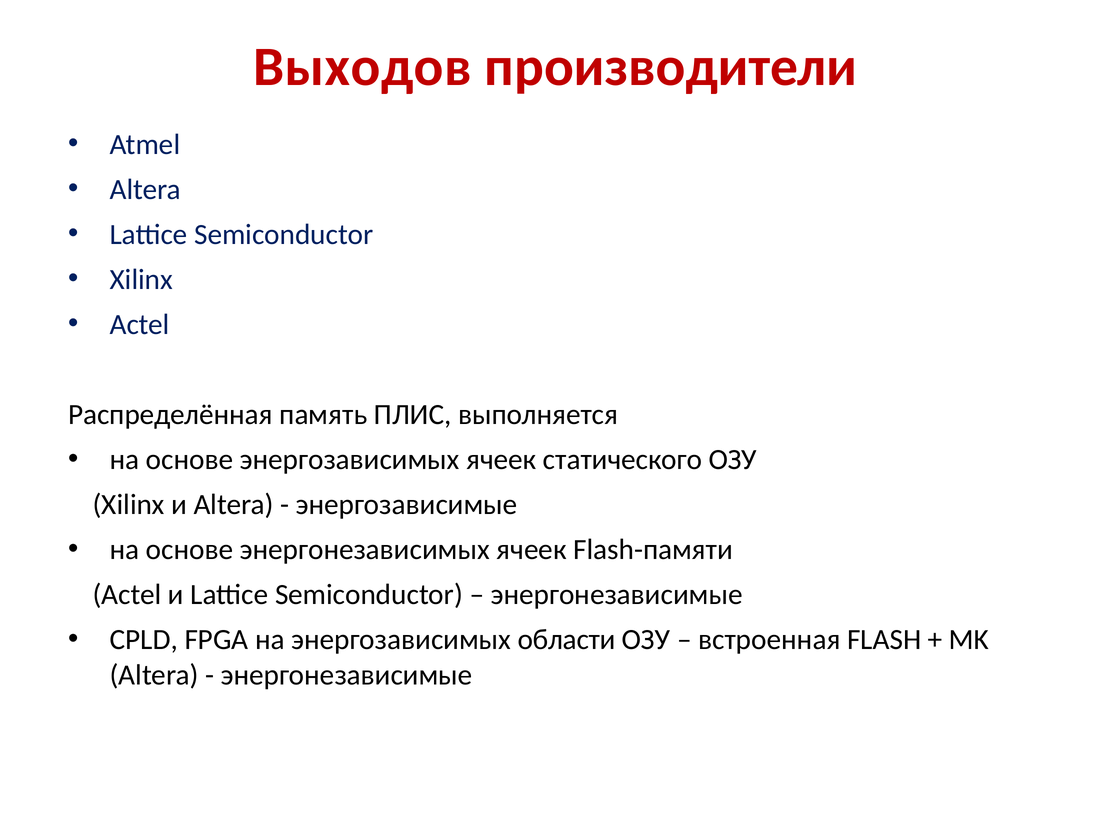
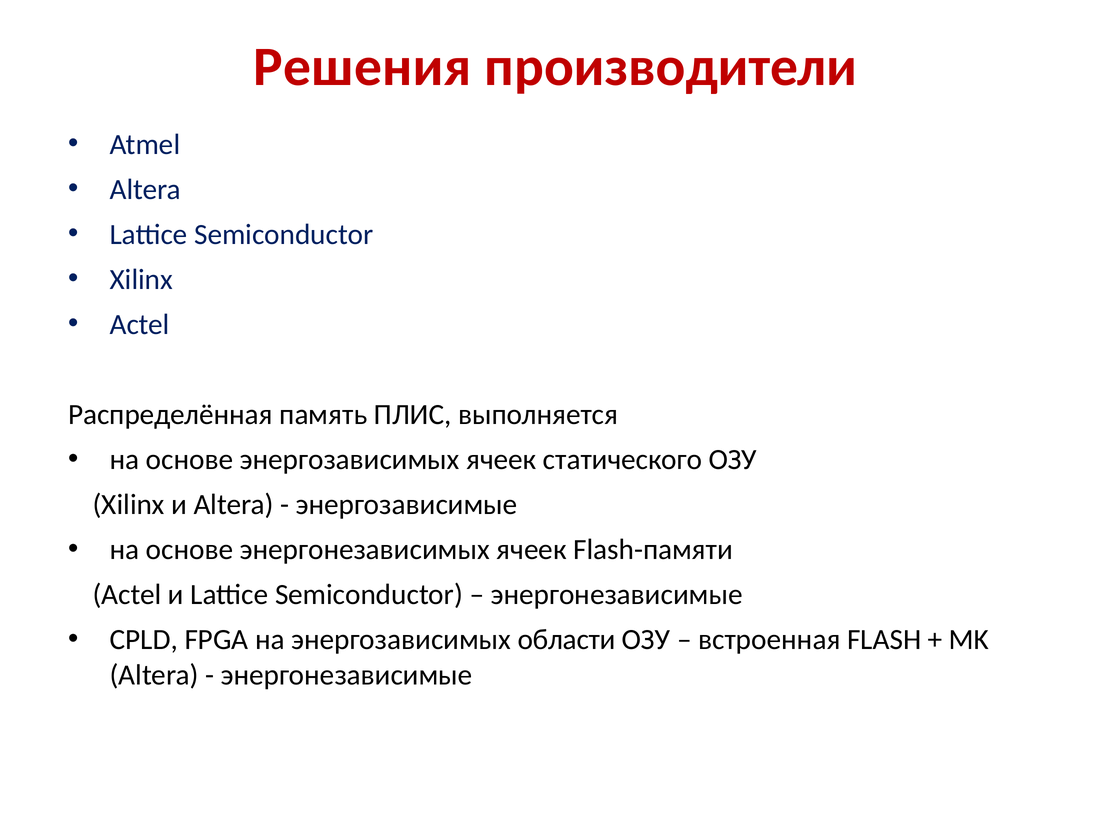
Выходов: Выходов -> Решения
